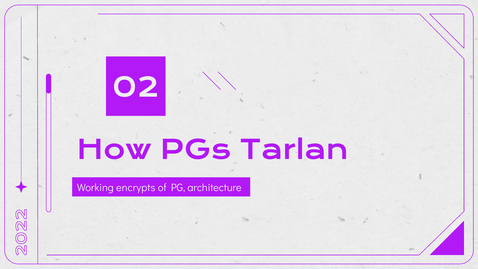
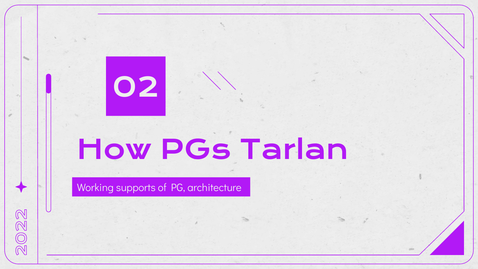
encrypts: encrypts -> supports
